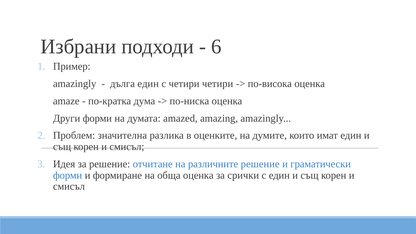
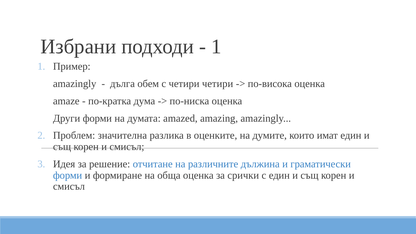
6 at (217, 47): 6 -> 1
дълга един: един -> обем
различните решение: решение -> дължина
